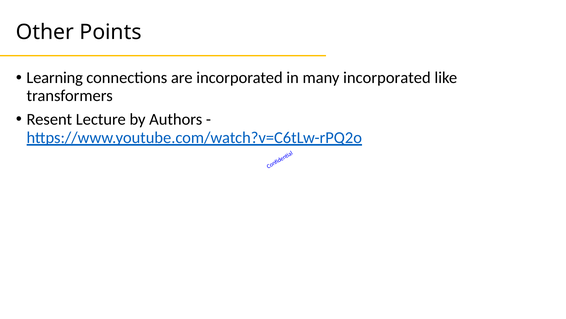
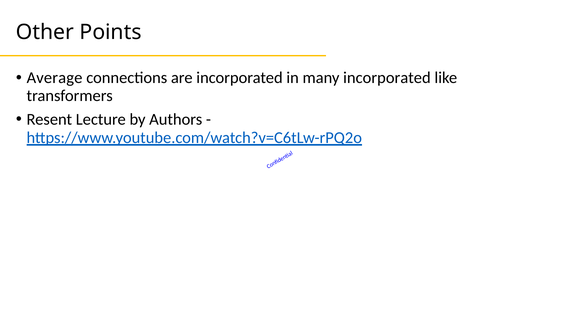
Learning: Learning -> Average
